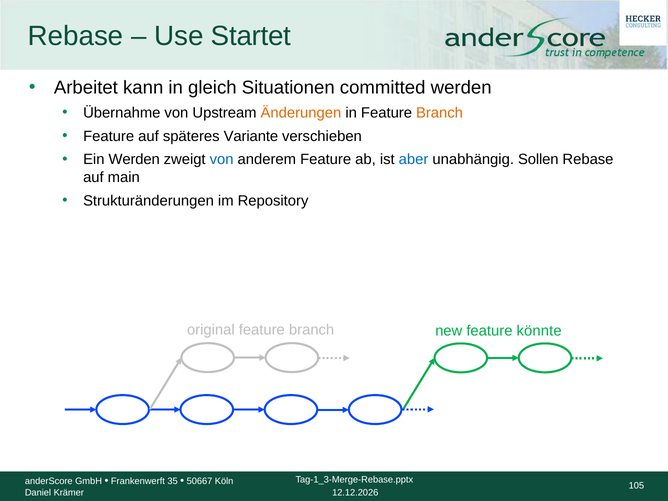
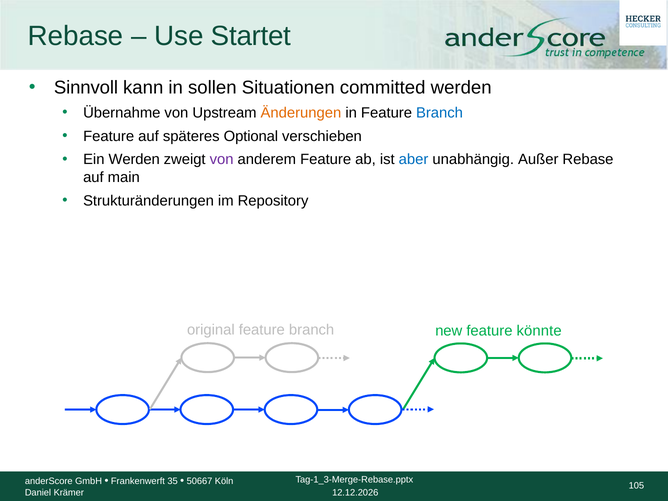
Arbeitet: Arbeitet -> Sinnvoll
gleich: gleich -> sollen
Branch at (440, 113) colour: orange -> blue
Variante: Variante -> Optional
von at (222, 160) colour: blue -> purple
Sollen: Sollen -> Außer
